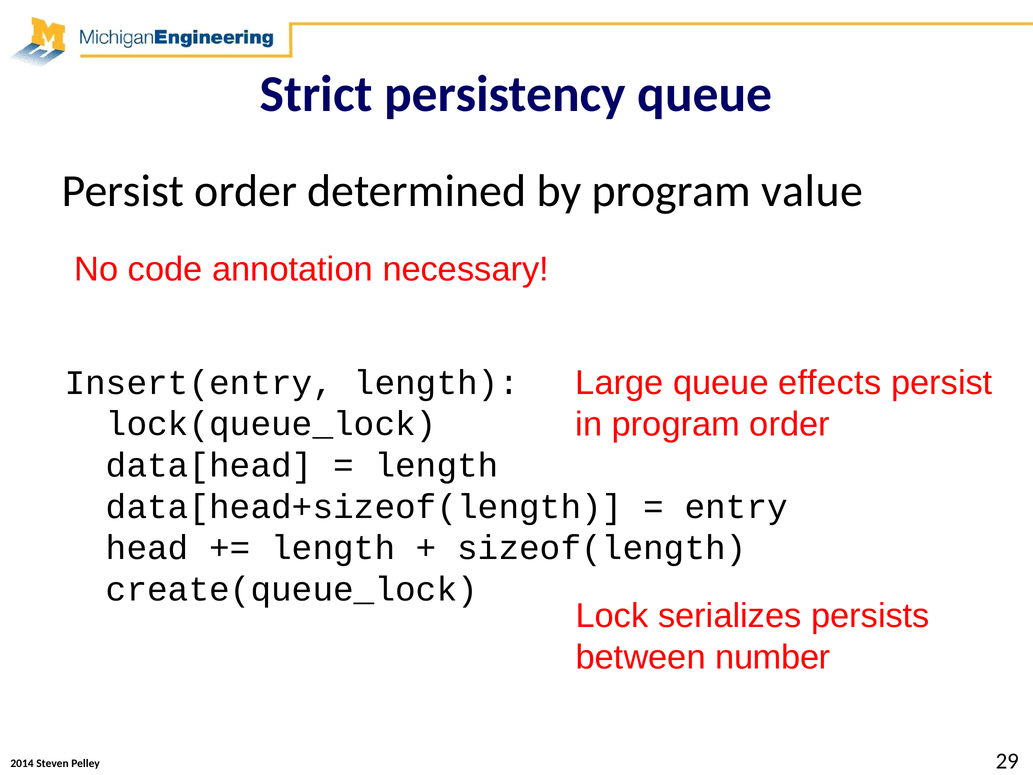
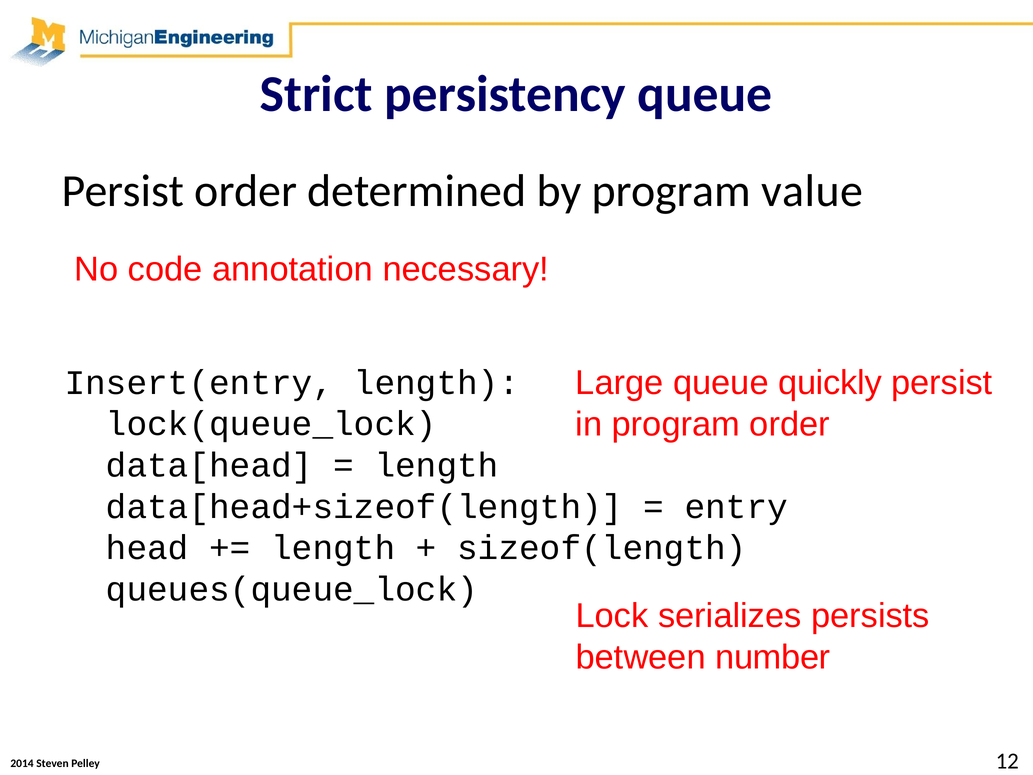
effects: effects -> quickly
create(queue_lock: create(queue_lock -> queues(queue_lock
29: 29 -> 12
